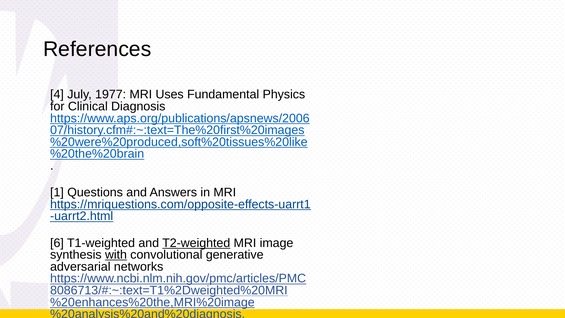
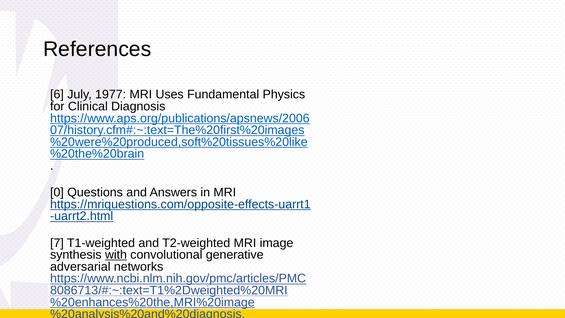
4: 4 -> 6
1: 1 -> 0
6: 6 -> 7
T2-weighted underline: present -> none
